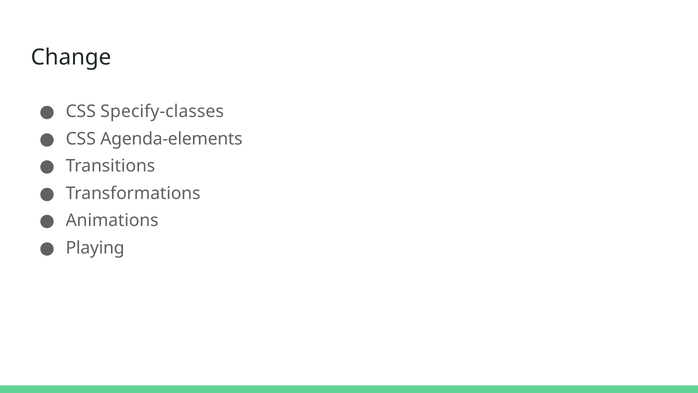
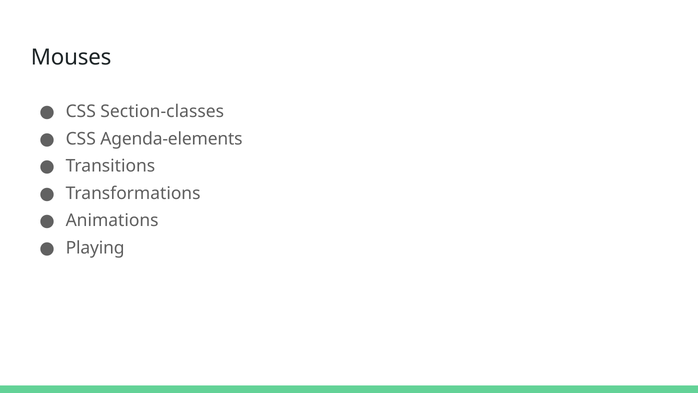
Change: Change -> Mouses
Specify-classes: Specify-classes -> Section-classes
